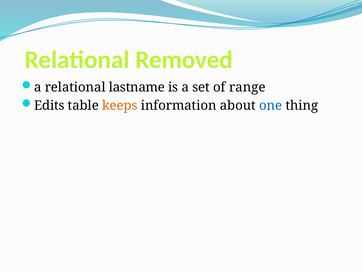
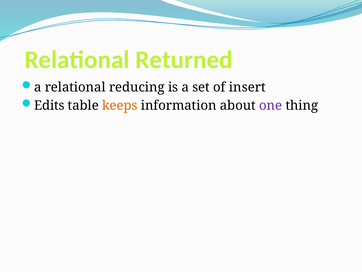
Removed: Removed -> Returned
lastname: lastname -> reducing
range: range -> insert
one colour: blue -> purple
